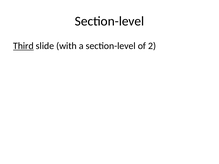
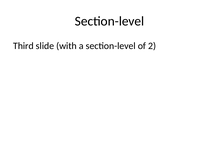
Third underline: present -> none
